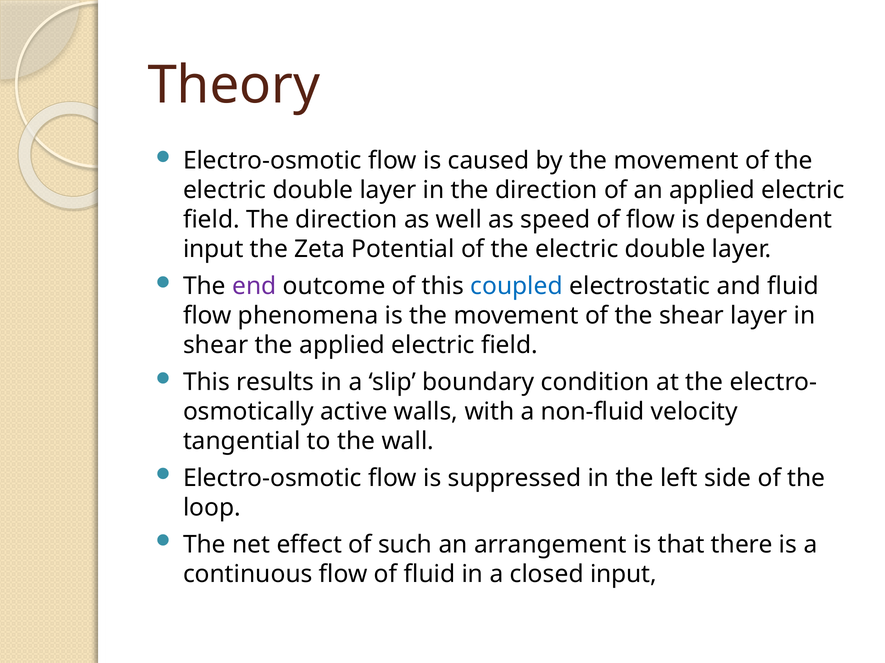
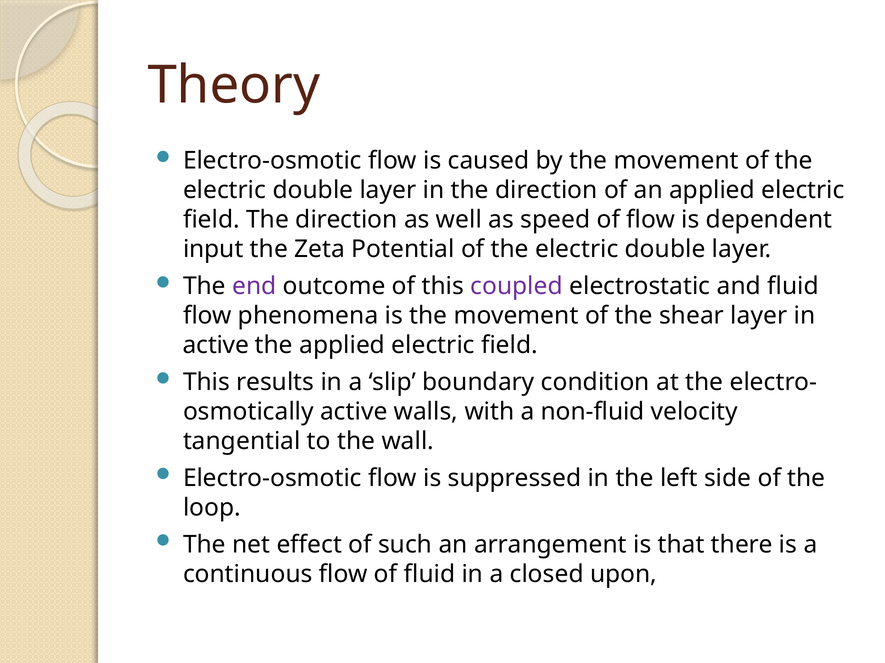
coupled colour: blue -> purple
shear at (216, 346): shear -> active
closed input: input -> upon
